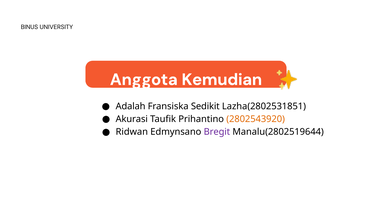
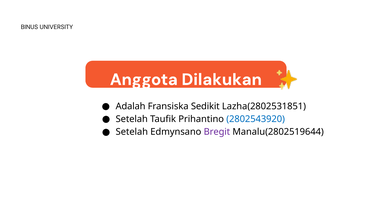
Kemudian: Kemudian -> Dilakukan
Akurasi at (132, 119): Akurasi -> Setelah
2802543920 colour: orange -> blue
Ridwan at (132, 132): Ridwan -> Setelah
